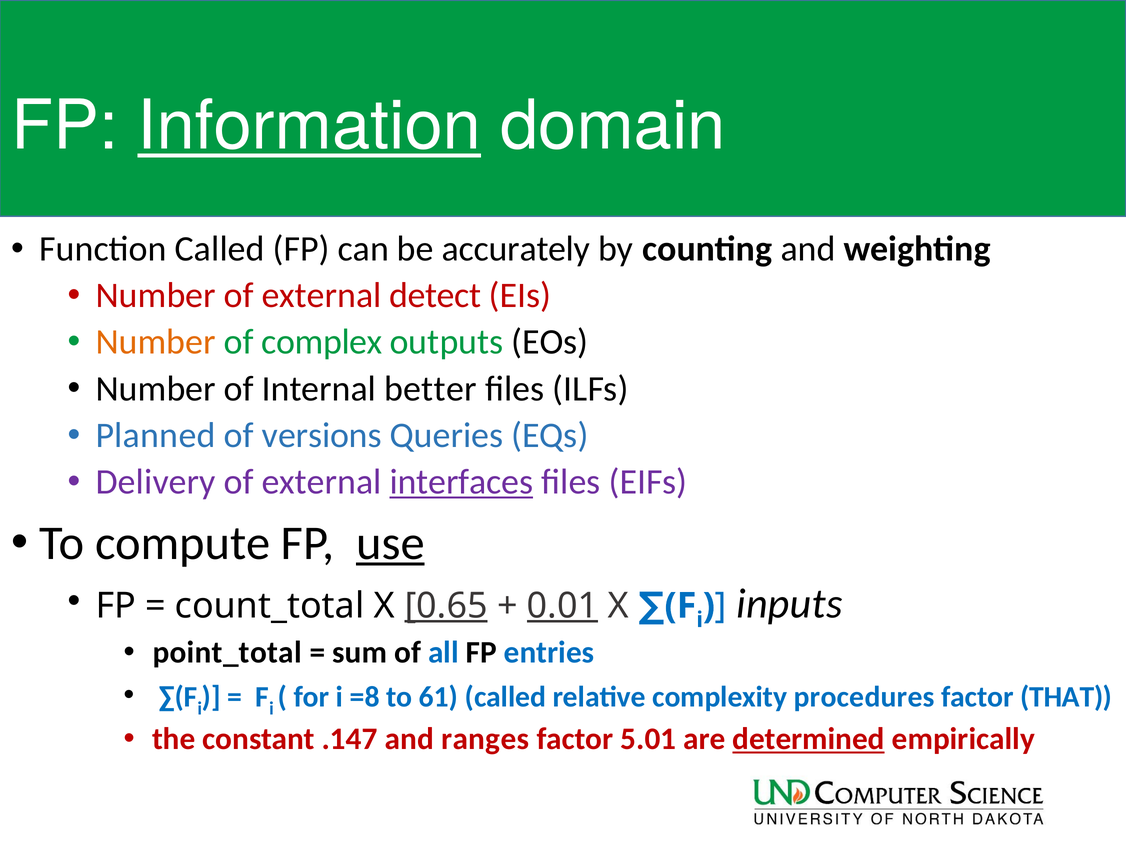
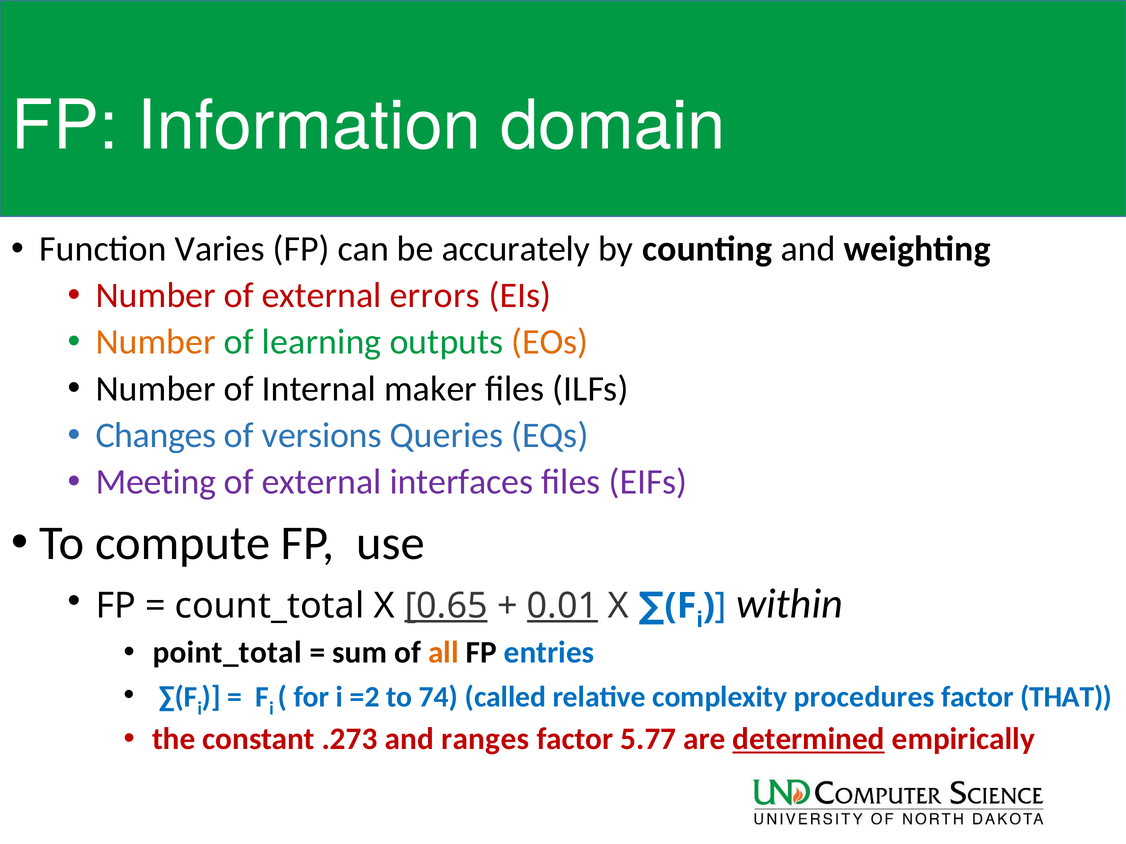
Information underline: present -> none
Function Called: Called -> Varies
detect: detect -> errors
complex: complex -> learning
EOs colour: black -> orange
better: better -> maker
Planned: Planned -> Changes
Delivery: Delivery -> Meeting
interfaces underline: present -> none
use underline: present -> none
inputs: inputs -> within
all colour: blue -> orange
=8: =8 -> =2
61: 61 -> 74
.147: .147 -> .273
5.01: 5.01 -> 5.77
